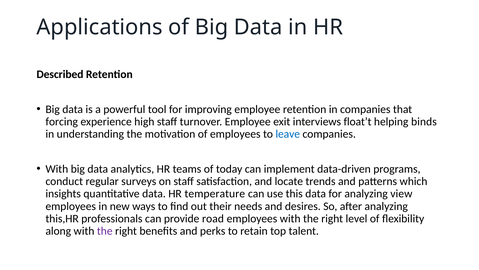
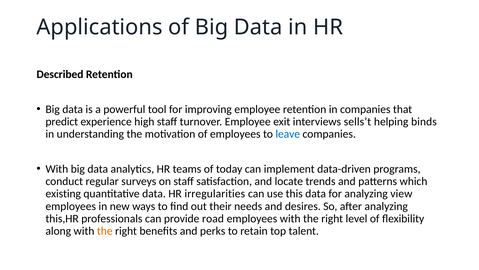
forcing: forcing -> predict
float’t: float’t -> sells’t
insights: insights -> existing
temperature: temperature -> irregularities
the at (105, 231) colour: purple -> orange
